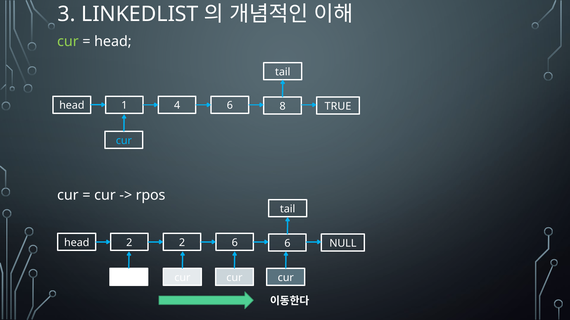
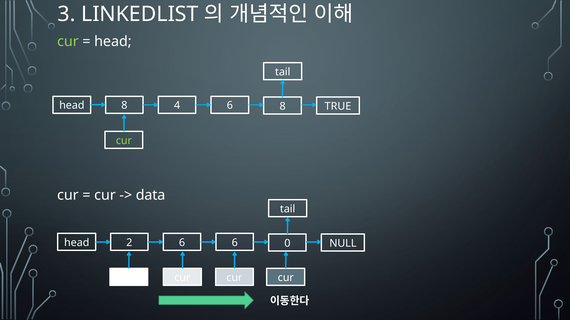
head 1: 1 -> 8
cur at (124, 141) colour: light blue -> light green
rpos: rpos -> data
2 2: 2 -> 6
6 6: 6 -> 0
